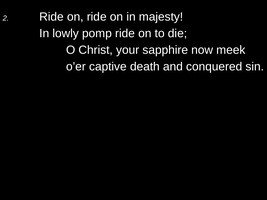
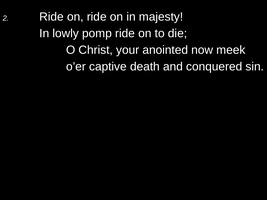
sapphire: sapphire -> anointed
